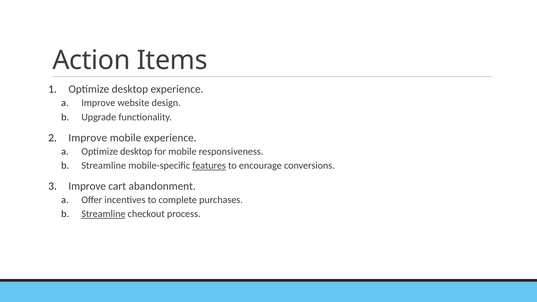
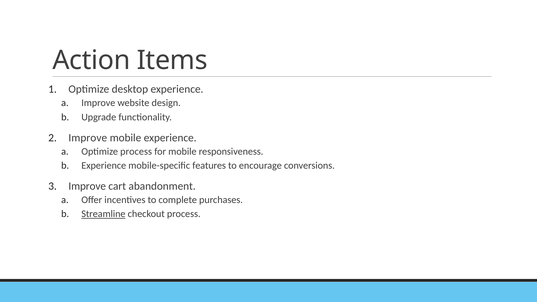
desktop at (136, 151): desktop -> process
Streamline at (104, 166): Streamline -> Experience
features underline: present -> none
